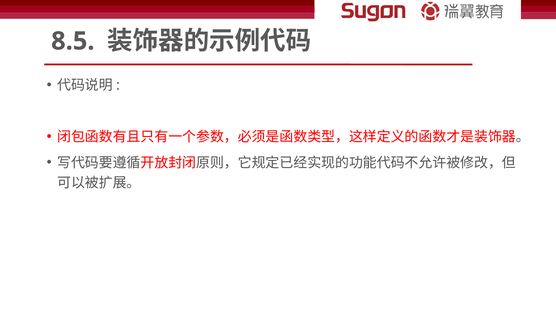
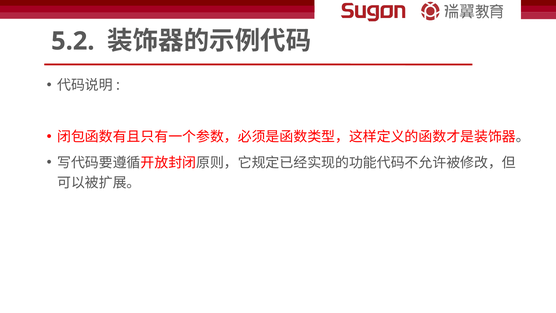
8.5: 8.5 -> 5.2
